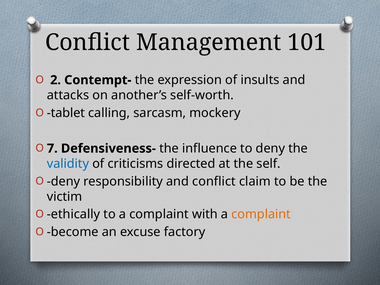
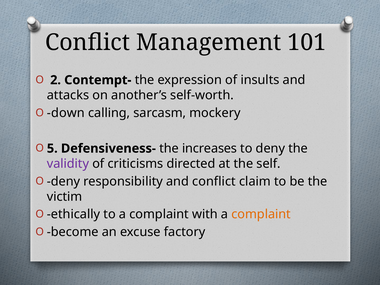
tablet: tablet -> down
7: 7 -> 5
influence: influence -> increases
validity colour: blue -> purple
